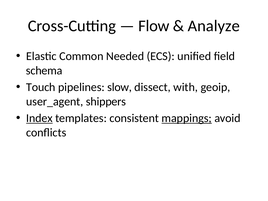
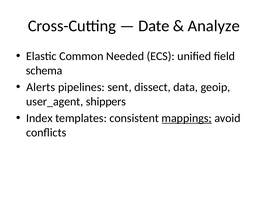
Flow: Flow -> Date
Touch: Touch -> Alerts
slow: slow -> sent
with: with -> data
Index underline: present -> none
